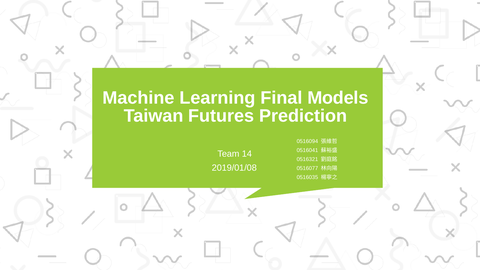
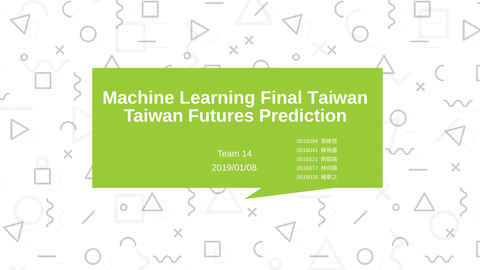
Final Models: Models -> Taiwan
